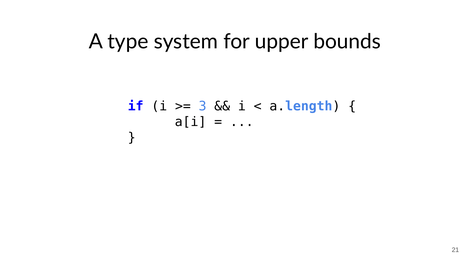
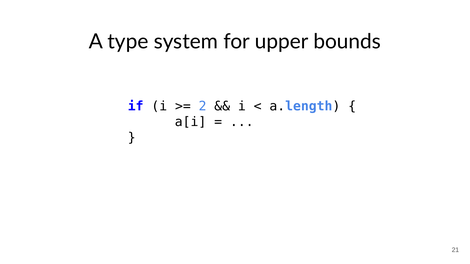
3: 3 -> 2
